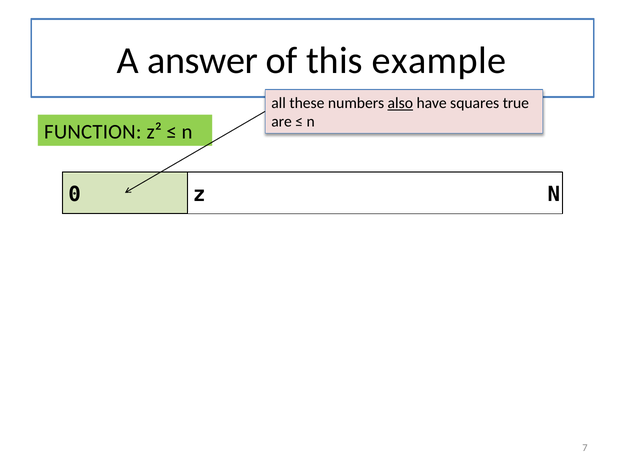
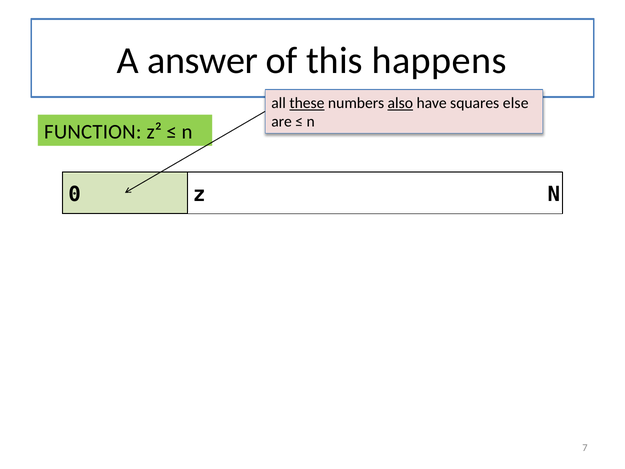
example: example -> happens
these underline: none -> present
true: true -> else
